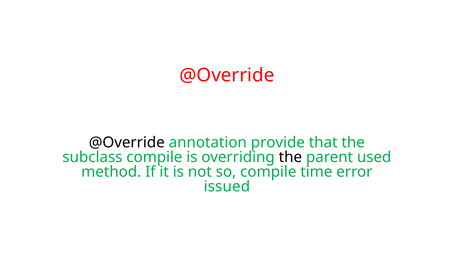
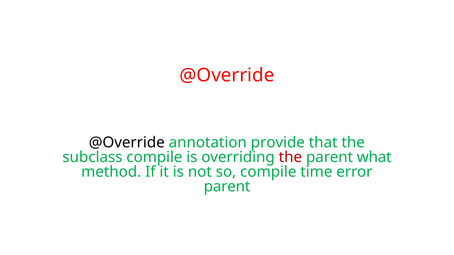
the at (290, 157) colour: black -> red
used: used -> what
issued at (227, 187): issued -> parent
